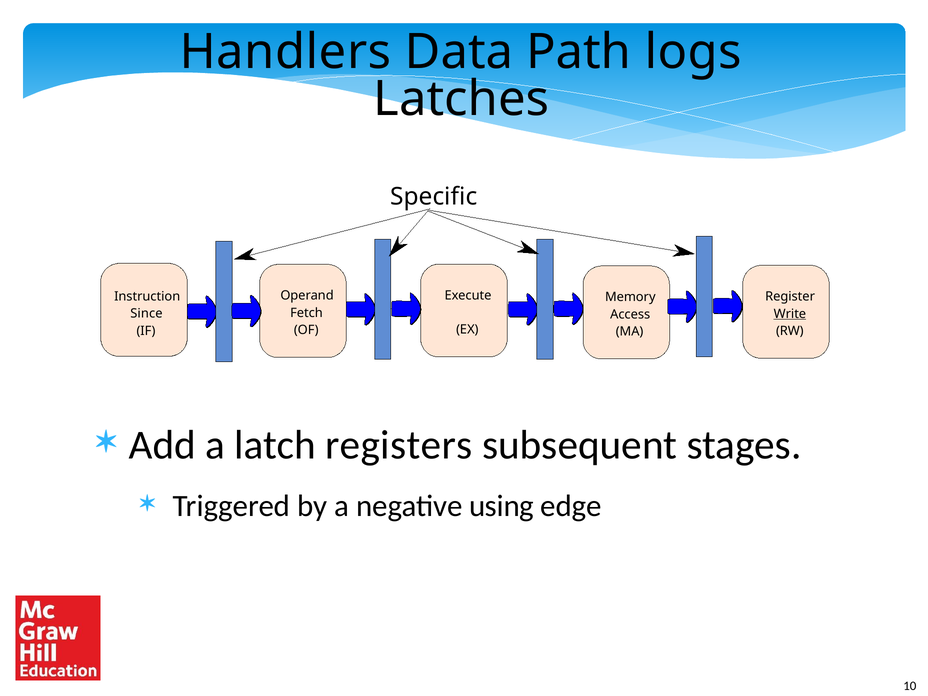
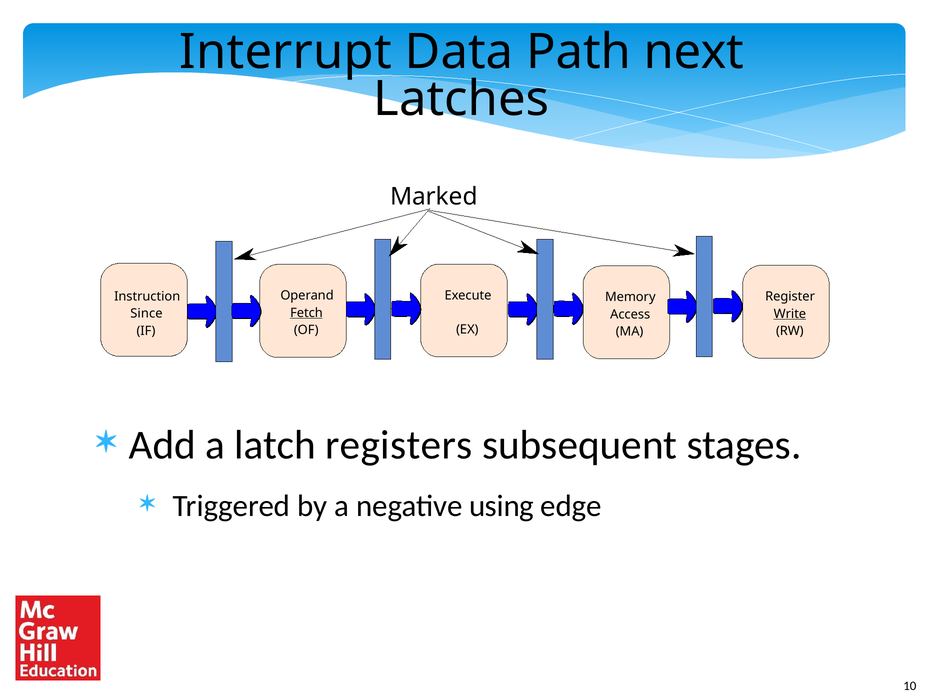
Handlers: Handlers -> Interrupt
logs: logs -> next
Specific: Specific -> Marked
Fetch underline: none -> present
